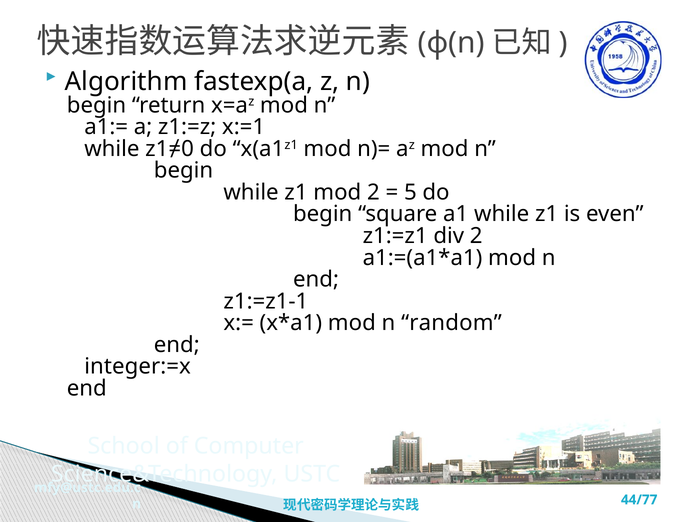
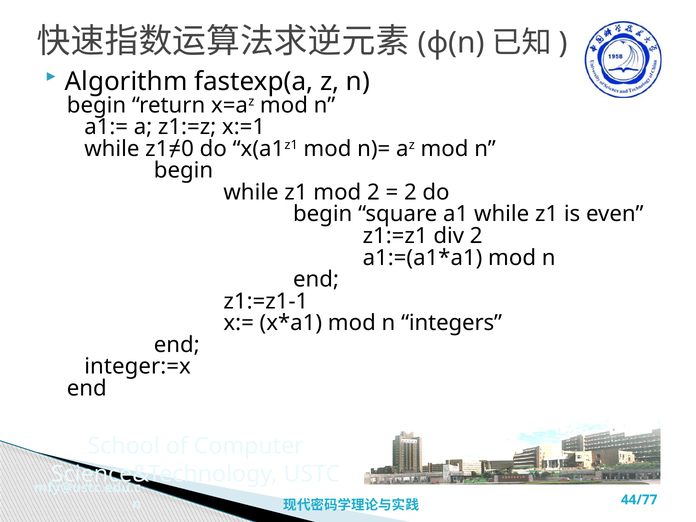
5 at (410, 192): 5 -> 2
random: random -> integers
